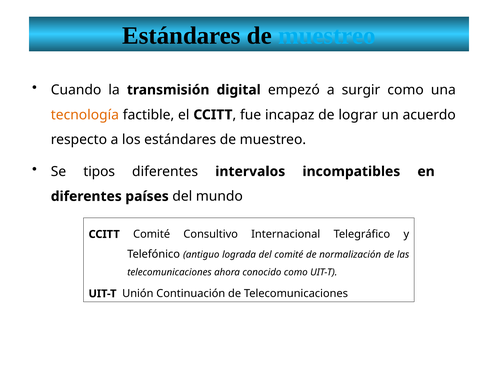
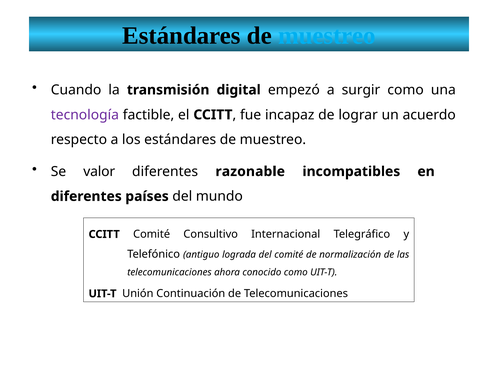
tecnología colour: orange -> purple
tipos: tipos -> valor
intervalos: intervalos -> razonable
